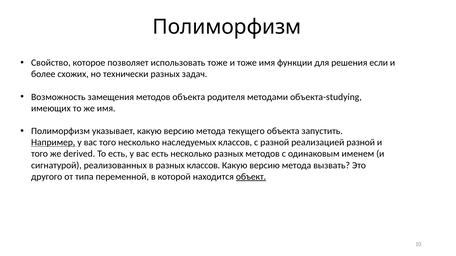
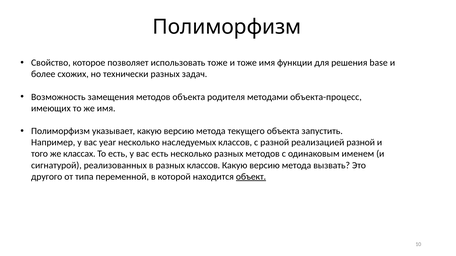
если: если -> base
объекта-studying: объекта-studying -> объекта-процесс
Например underline: present -> none
вас того: того -> year
derived: derived -> классах
